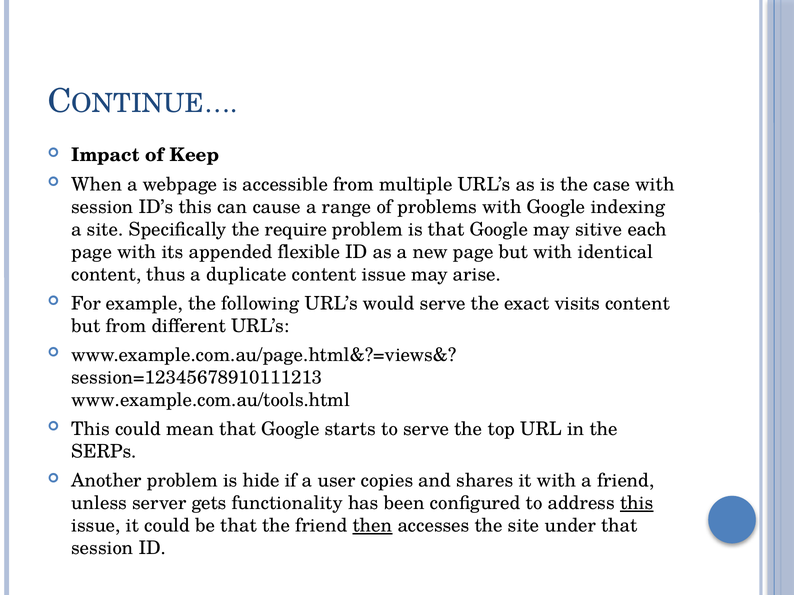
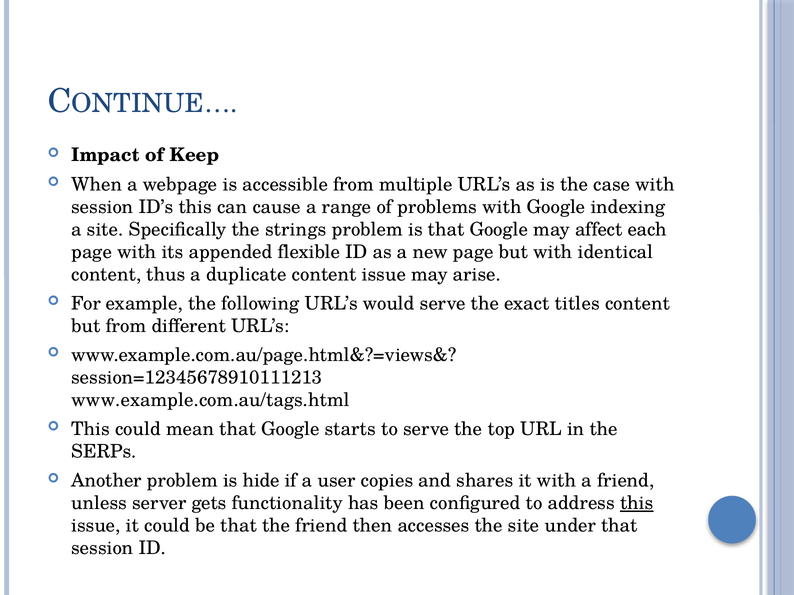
require: require -> strings
sitive: sitive -> affect
visits: visits -> titles
www.example.com.au/tools.html: www.example.com.au/tools.html -> www.example.com.au/tags.html
then underline: present -> none
